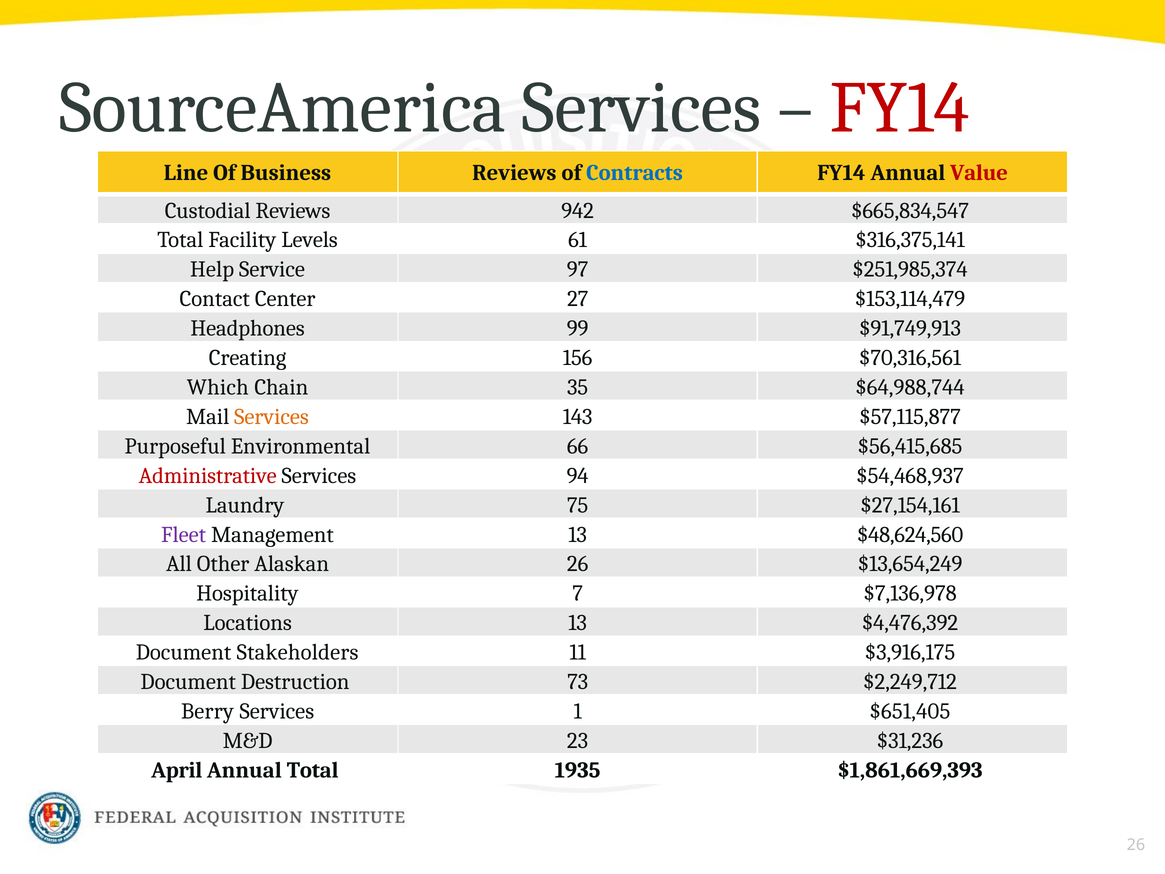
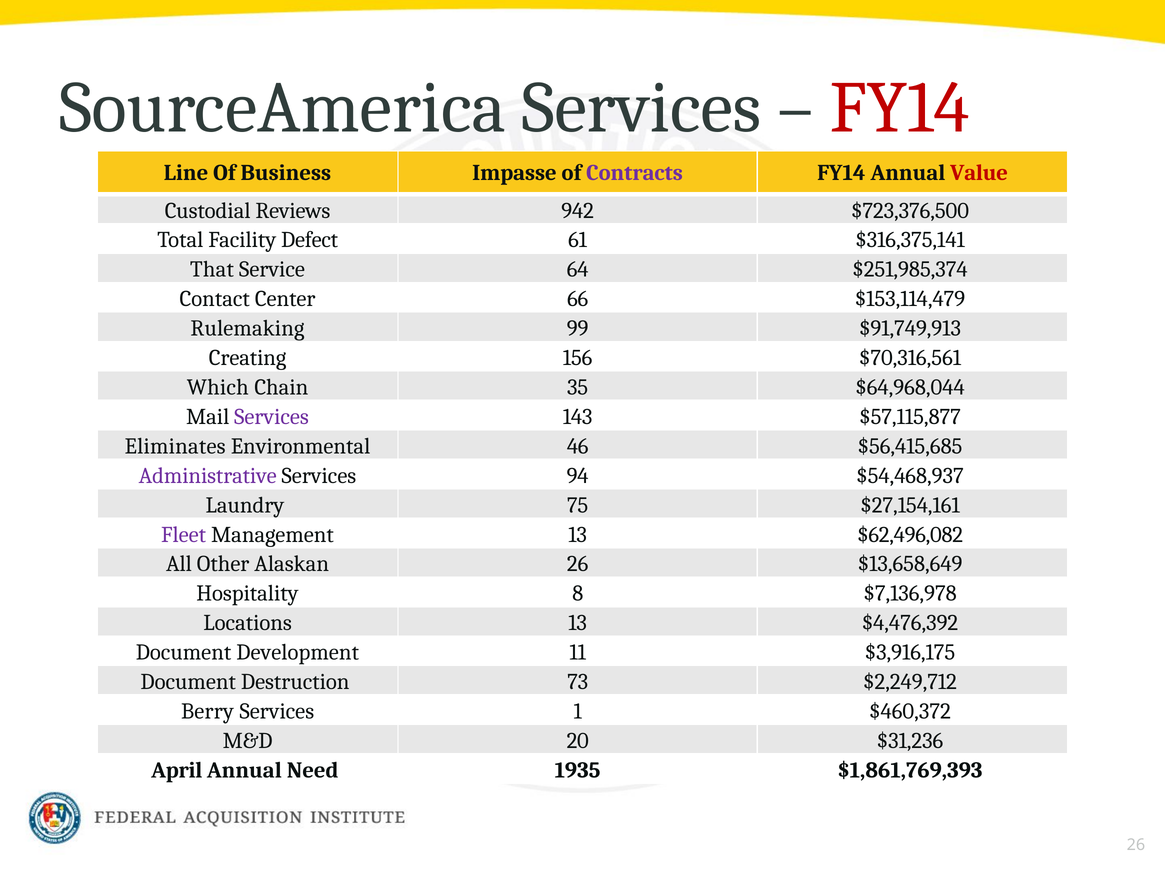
Business Reviews: Reviews -> Impasse
Contracts colour: blue -> purple
$665,834,547: $665,834,547 -> $723,376,500
Levels: Levels -> Defect
Help: Help -> That
97: 97 -> 64
27: 27 -> 66
Headphones: Headphones -> Rulemaking
$64,988,744: $64,988,744 -> $64,968,044
Services at (272, 417) colour: orange -> purple
Purposeful: Purposeful -> Eliminates
66: 66 -> 46
Administrative colour: red -> purple
$48,624,560: $48,624,560 -> $62,496,082
$13,654,249: $13,654,249 -> $13,658,649
7: 7 -> 8
Stakeholders: Stakeholders -> Development
$651,405: $651,405 -> $460,372
23: 23 -> 20
Annual Total: Total -> Need
$1,861,669,393: $1,861,669,393 -> $1,861,769,393
